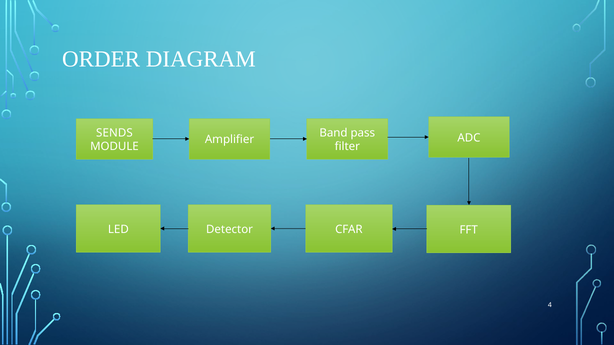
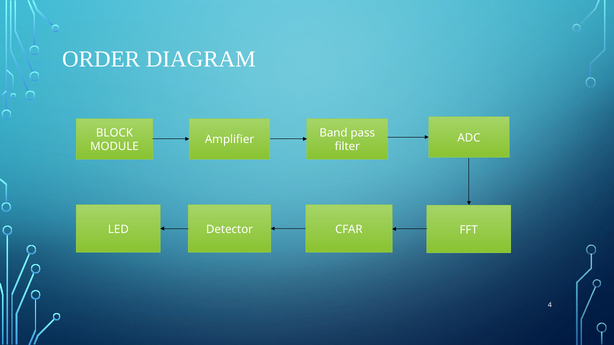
SENDS: SENDS -> BLOCK
